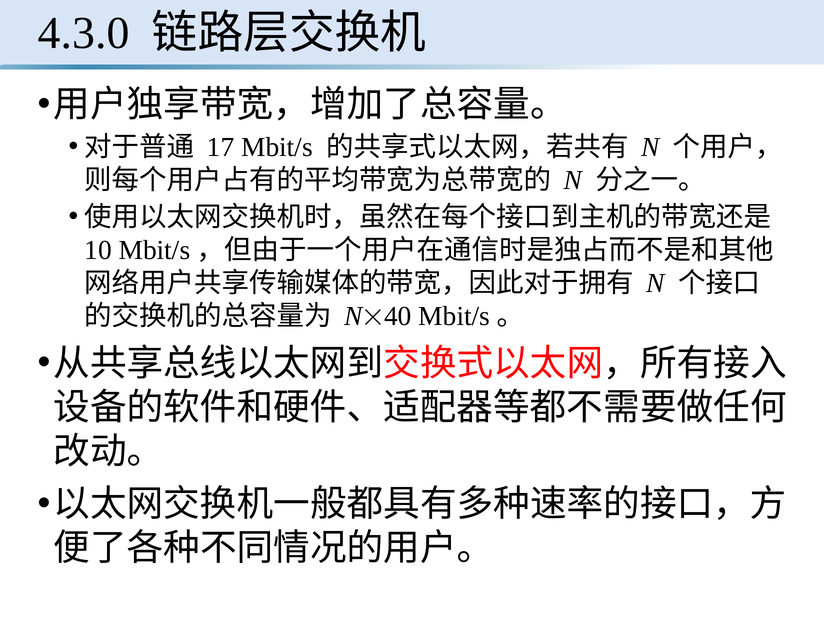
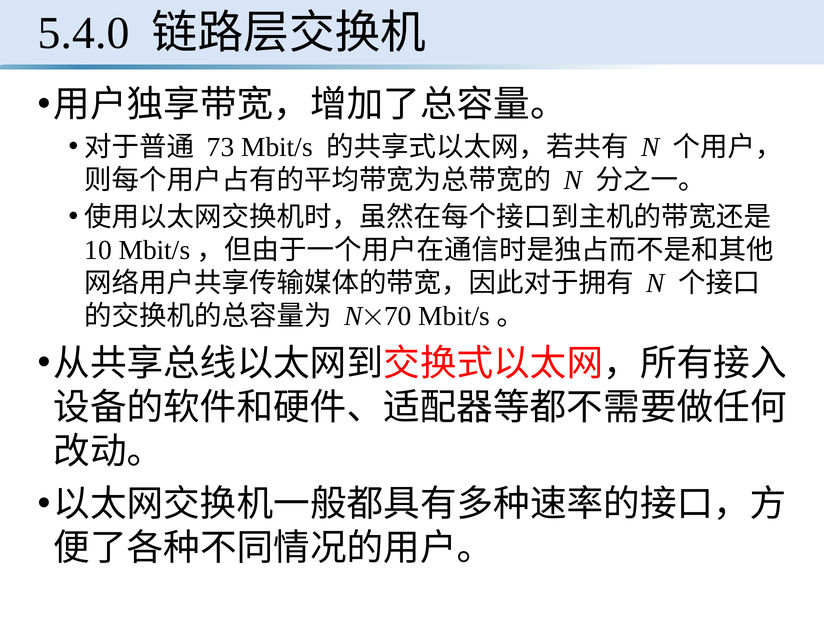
4.3.0: 4.3.0 -> 5.4.0
17: 17 -> 73
40: 40 -> 70
